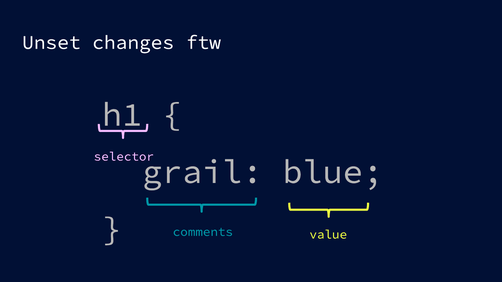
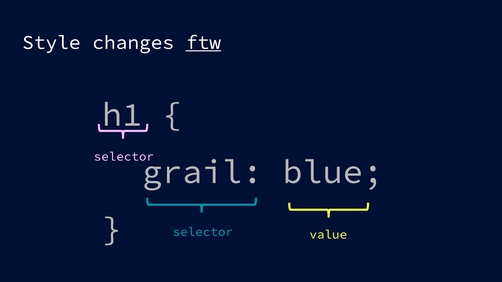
Unset: Unset -> Style
ftw underline: none -> present
comments at (203, 232): comments -> selector
